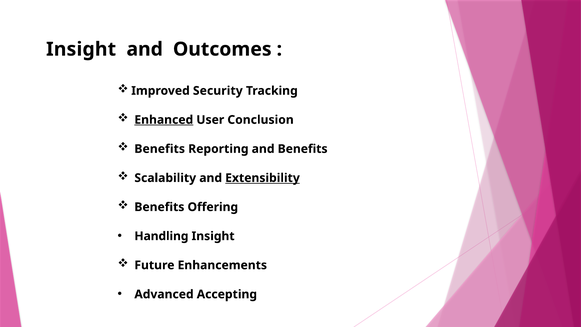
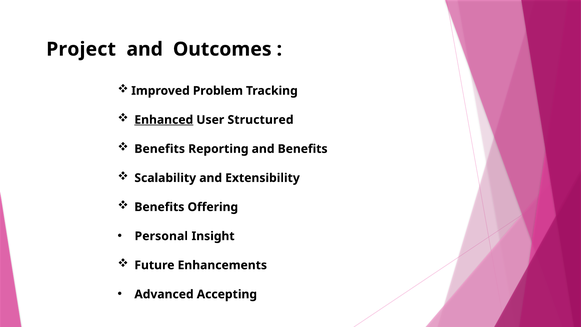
Insight at (81, 49): Insight -> Project
Security: Security -> Problem
Conclusion: Conclusion -> Structured
Extensibility underline: present -> none
Handling: Handling -> Personal
